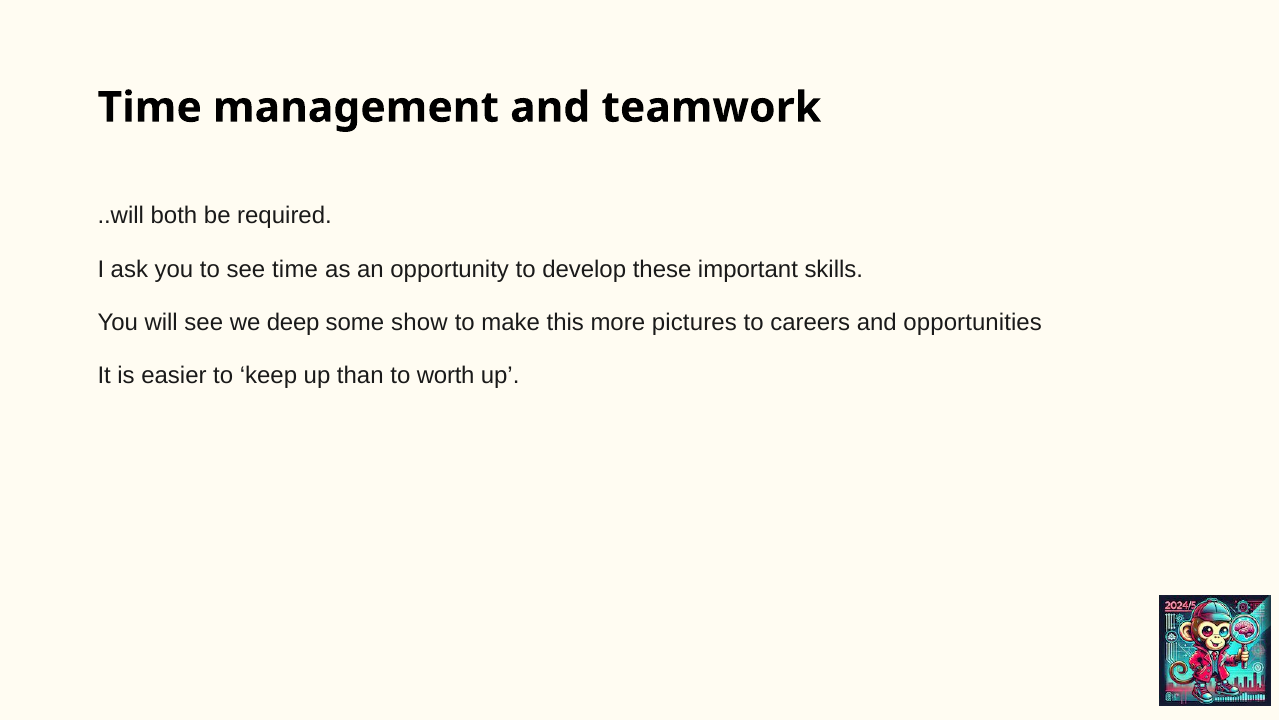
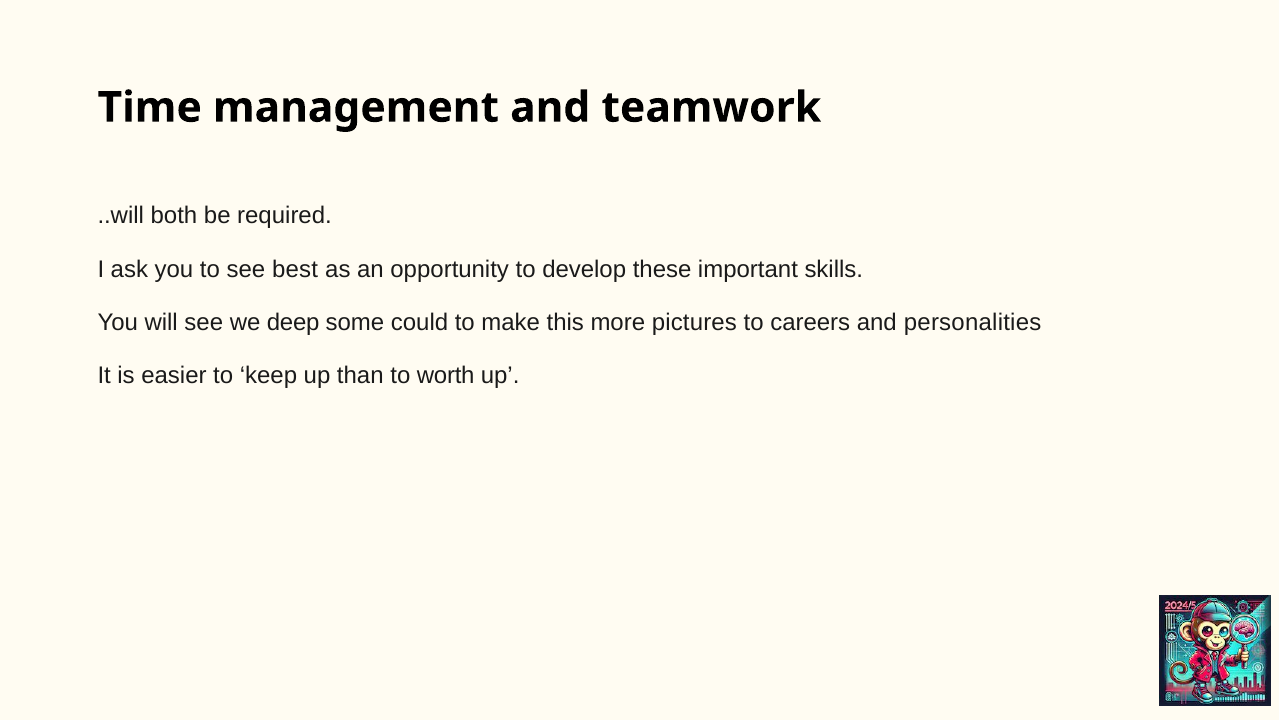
see time: time -> best
show: show -> could
opportunities: opportunities -> personalities
